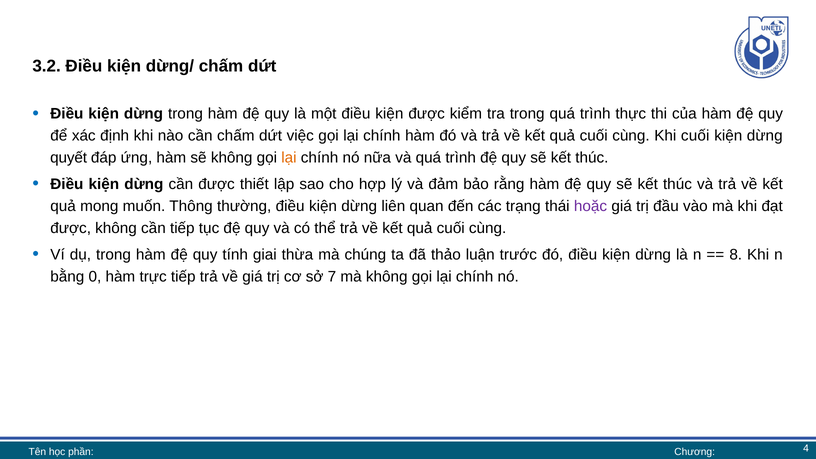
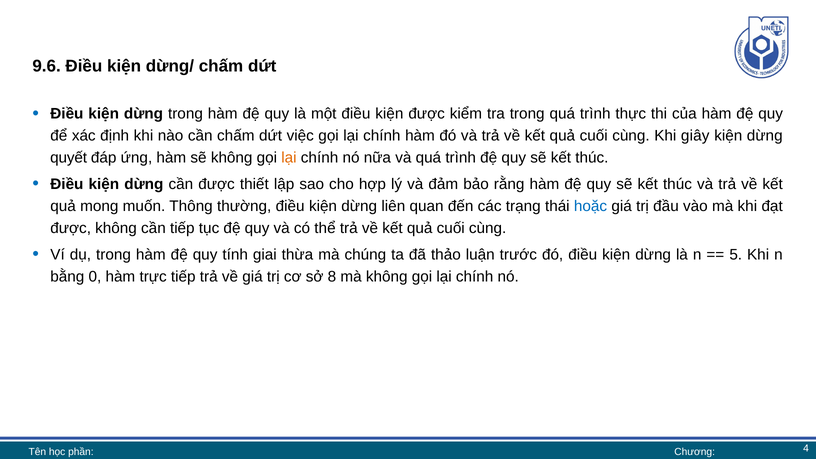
3.2: 3.2 -> 9.6
Khi cuối: cuối -> giây
hoặc colour: purple -> blue
8: 8 -> 5
7: 7 -> 8
